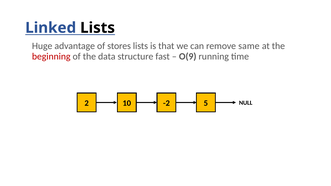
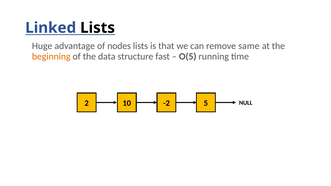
stores: stores -> nodes
beginning colour: red -> orange
O(9: O(9 -> O(5
